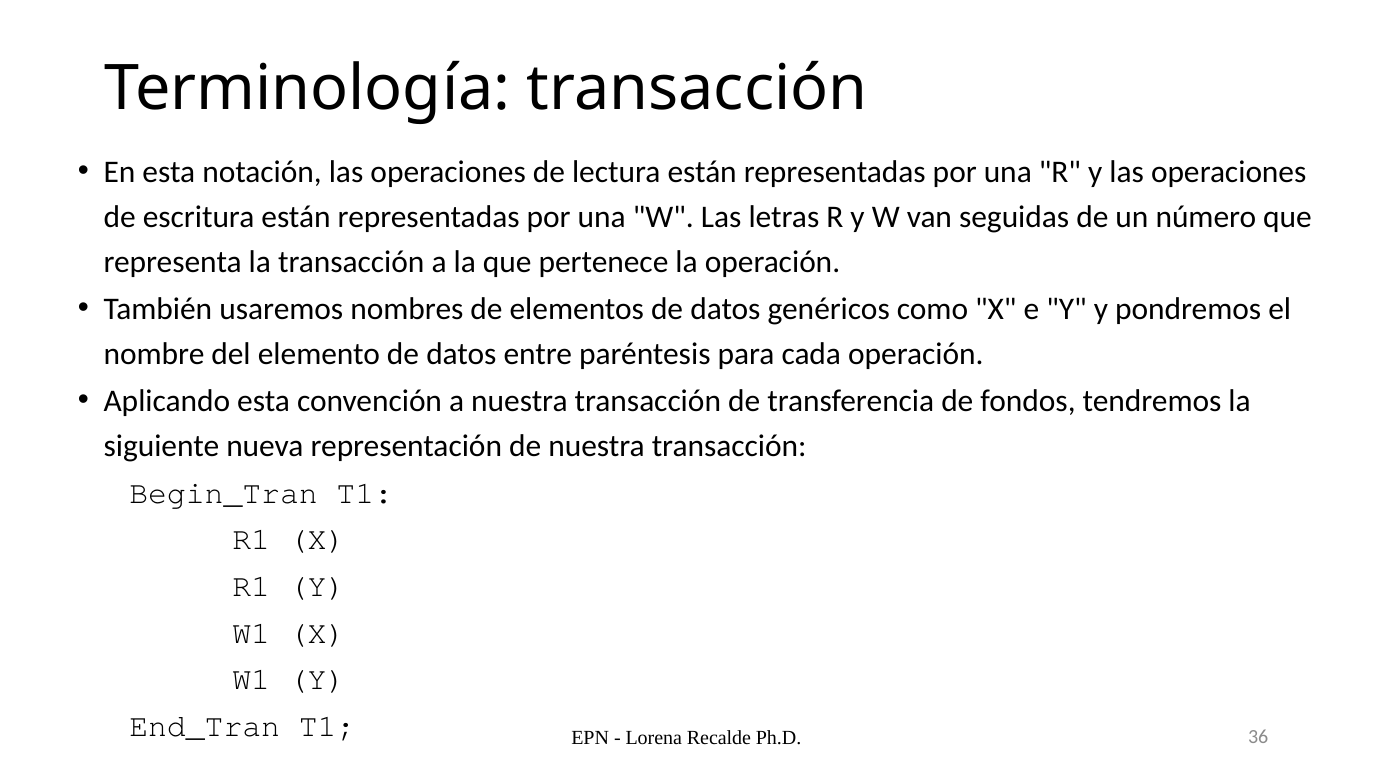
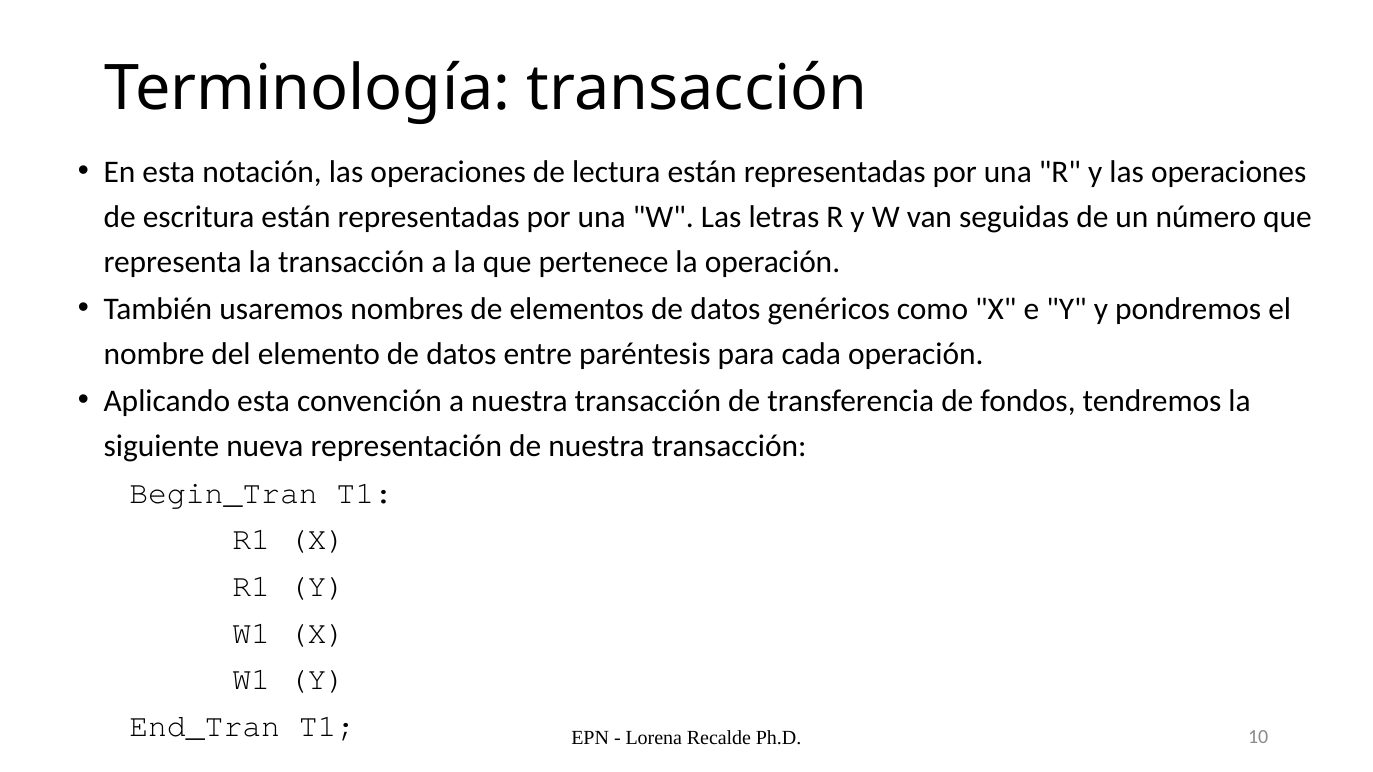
36: 36 -> 10
